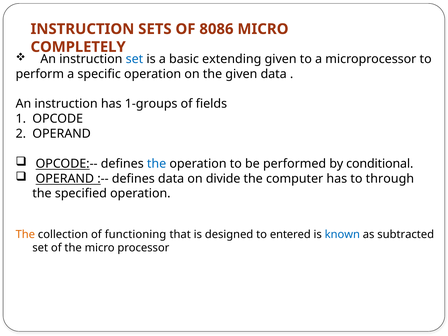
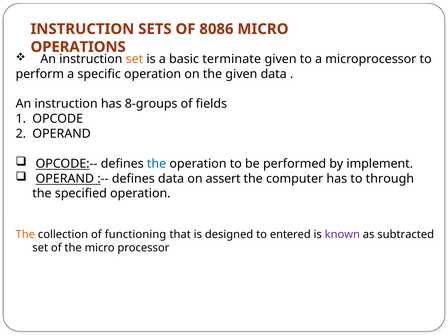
COMPLETELY: COMPLETELY -> OPERATIONS
set at (134, 59) colour: blue -> orange
extending: extending -> terminate
1-groups: 1-groups -> 8-groups
conditional: conditional -> implement
divide: divide -> assert
known colour: blue -> purple
